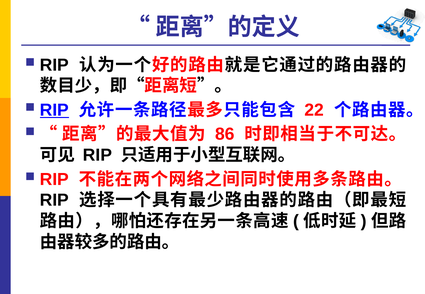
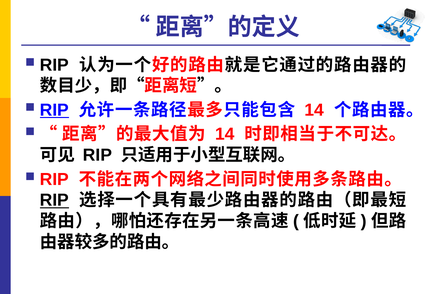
22 at (314, 110): 22 -> 14
86 at (225, 134): 86 -> 14
RIP at (54, 200) underline: none -> present
